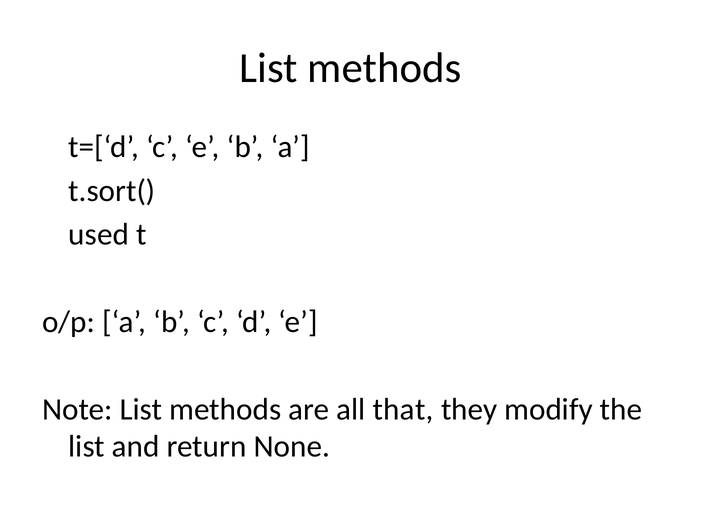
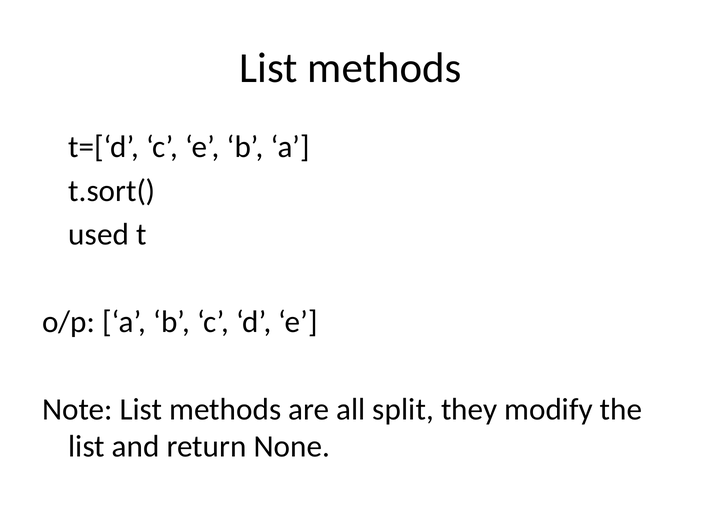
that: that -> split
